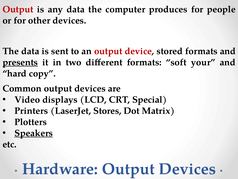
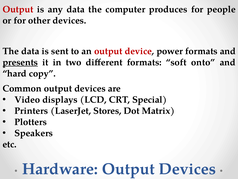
stored: stored -> power
your: your -> onto
Speakers underline: present -> none
